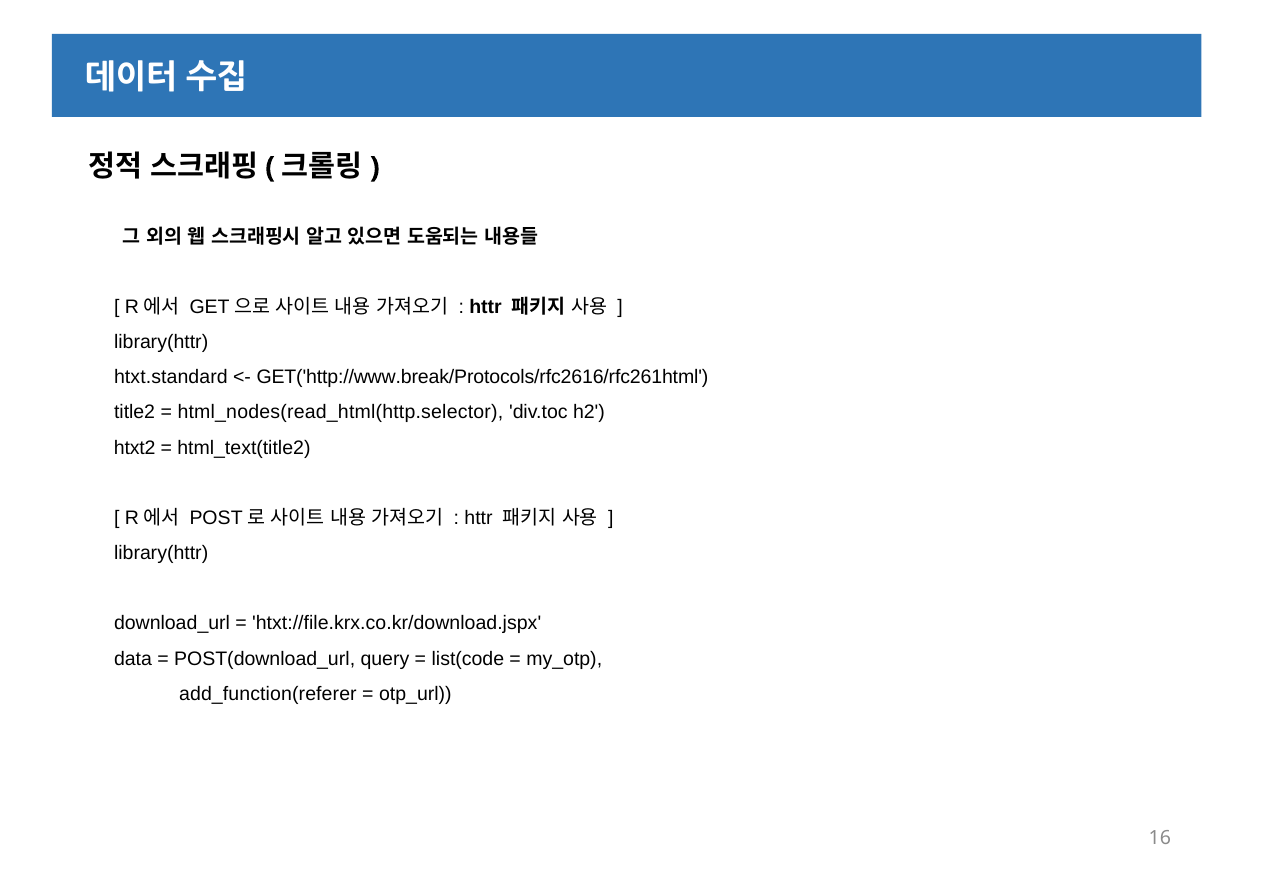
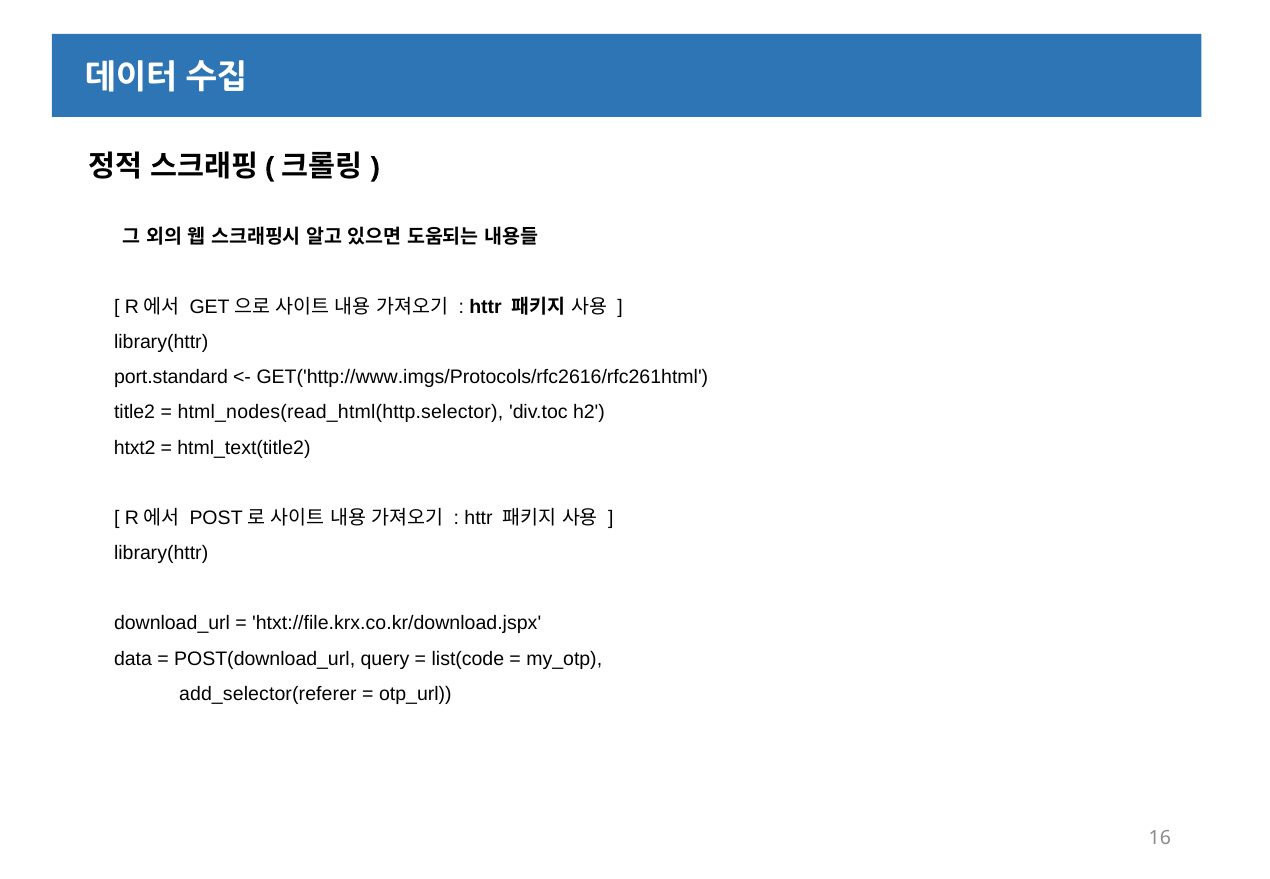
htxt.standard: htxt.standard -> port.standard
GET('http://www.break/Protocols/rfc2616/rfc261html: GET('http://www.break/Protocols/rfc2616/rfc261html -> GET('http://www.imgs/Protocols/rfc2616/rfc261html
add_function(referer: add_function(referer -> add_selector(referer
